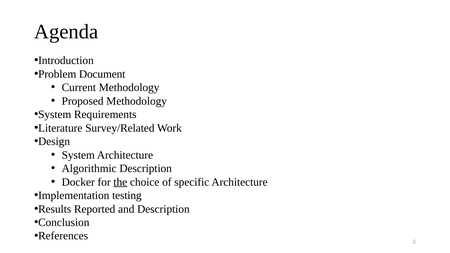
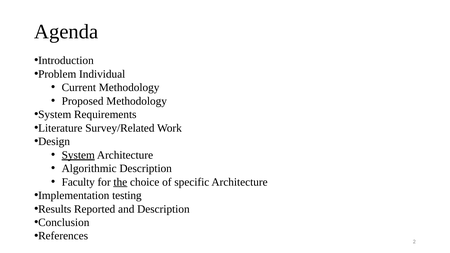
Document: Document -> Individual
System at (78, 155) underline: none -> present
Docker: Docker -> Faculty
